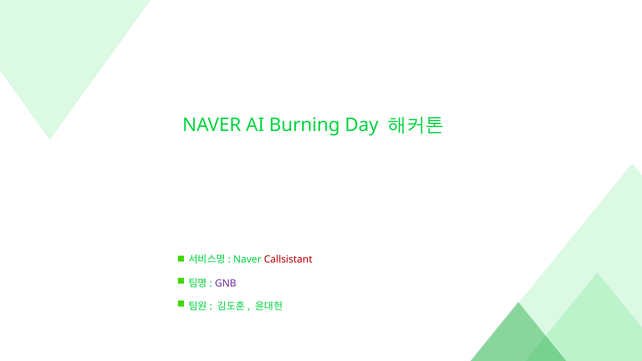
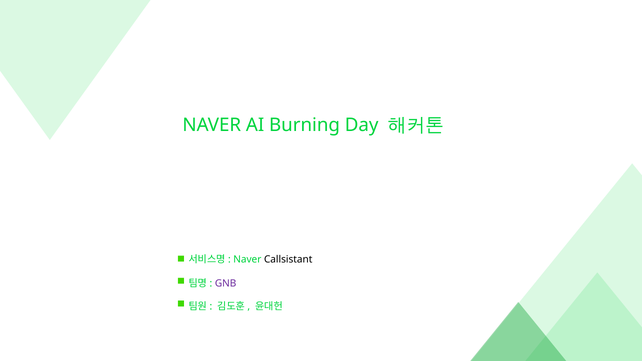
Callsistant colour: red -> black
